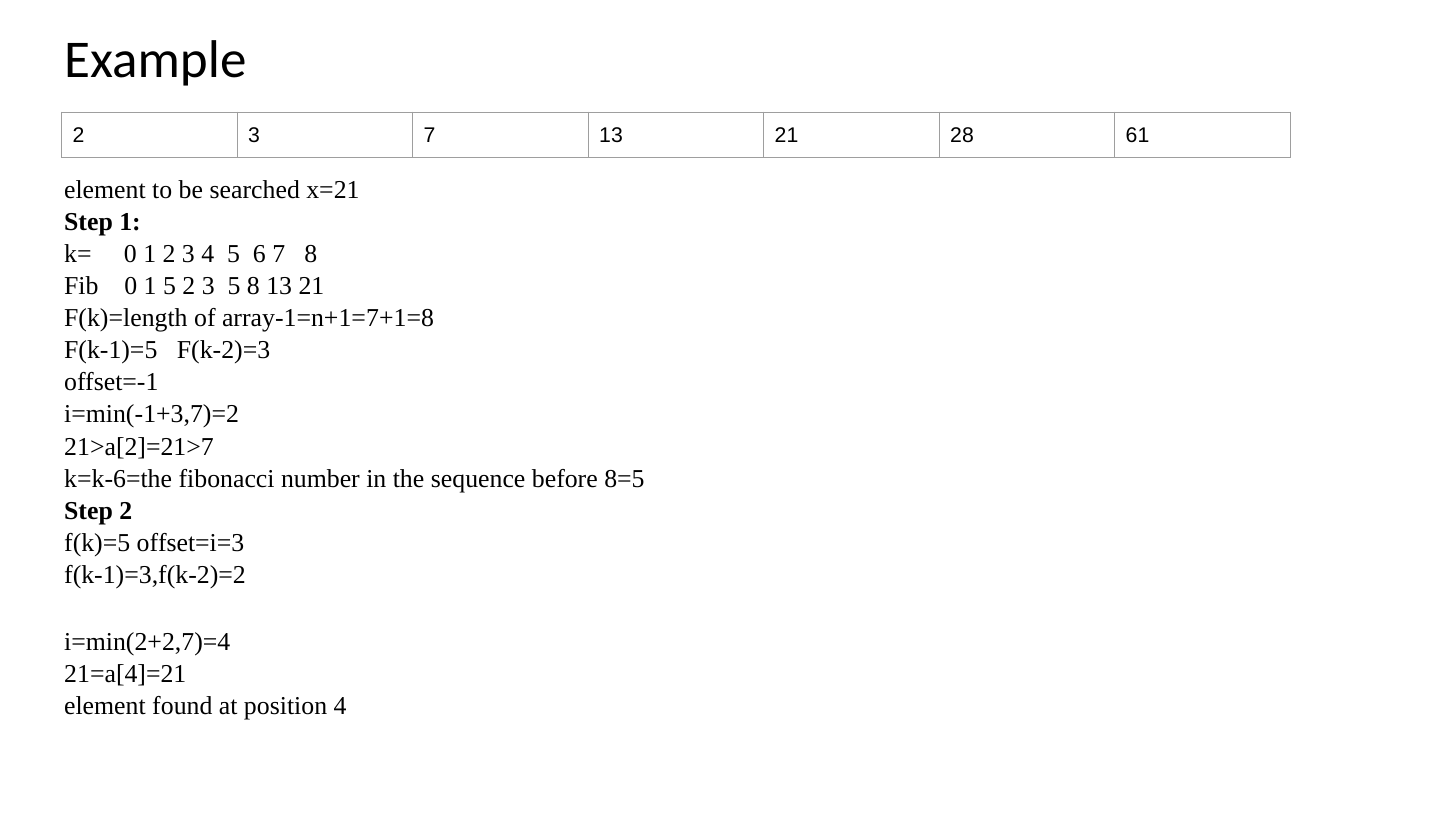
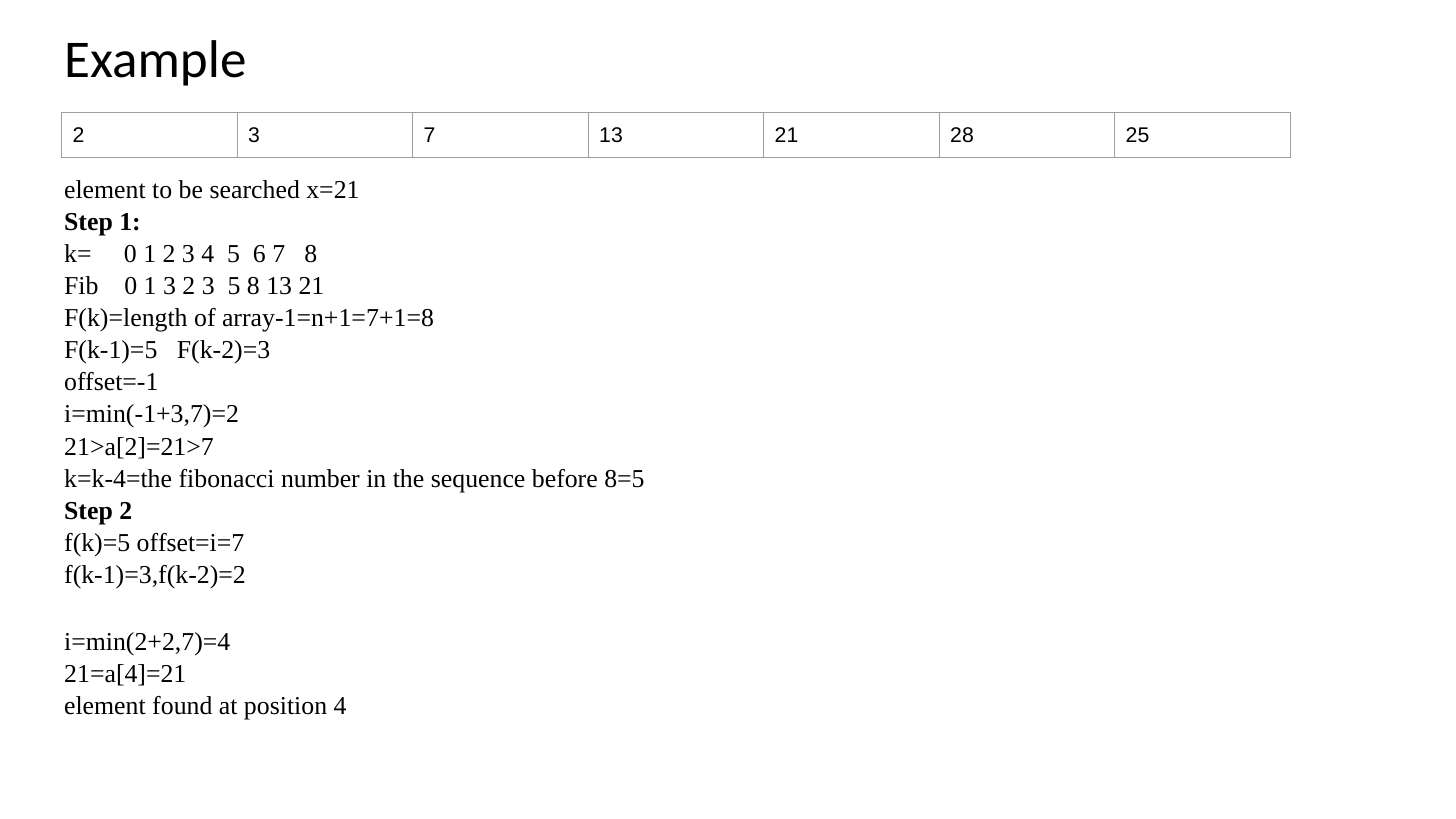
61: 61 -> 25
1 5: 5 -> 3
k=k-6=the: k=k-6=the -> k=k-4=the
offset=i=3: offset=i=3 -> offset=i=7
